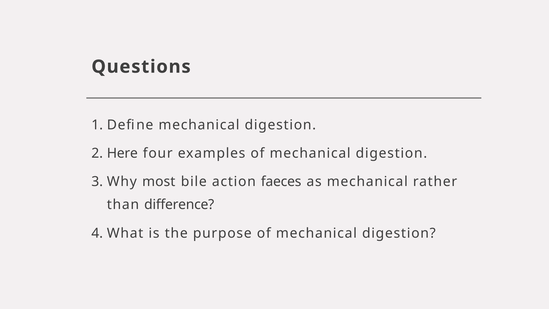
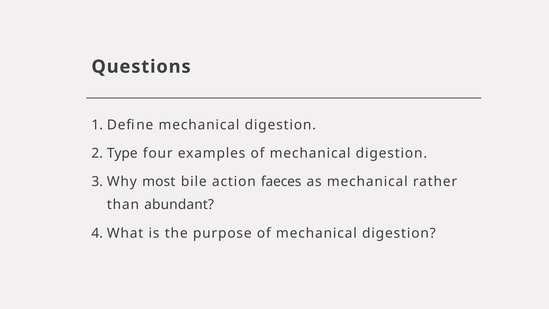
Here: Here -> Type
difference: difference -> abundant
